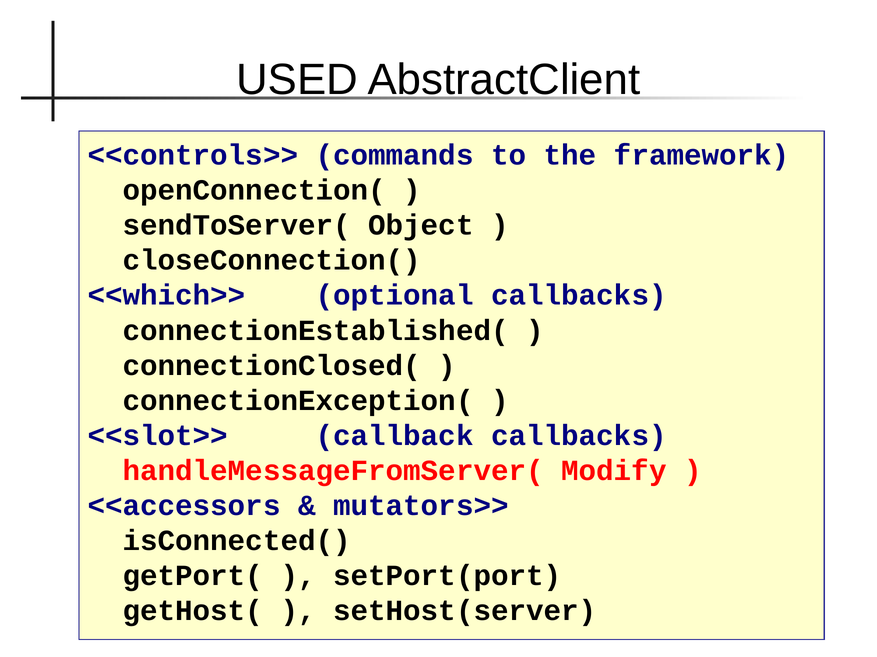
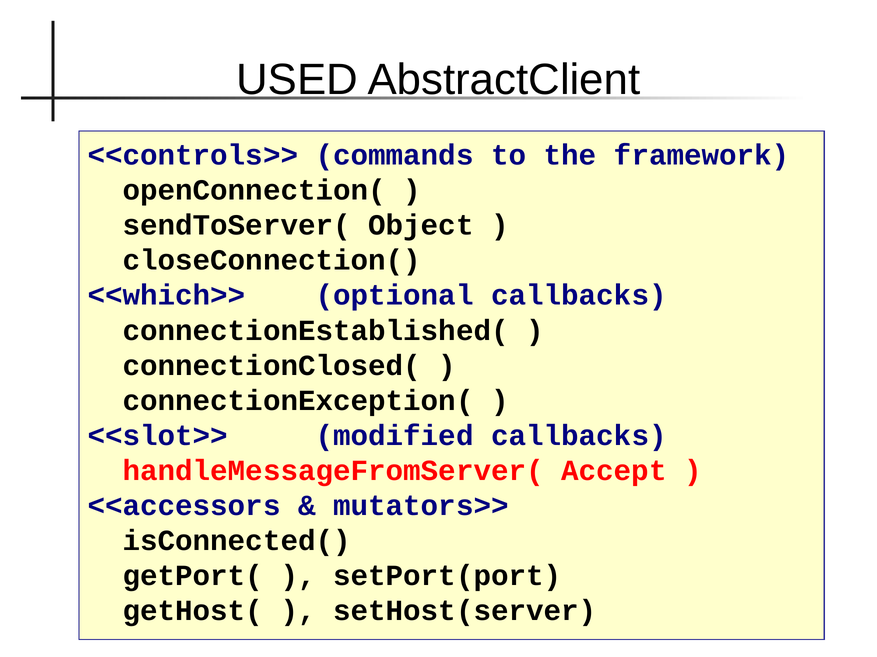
callback: callback -> modified
Modify: Modify -> Accept
